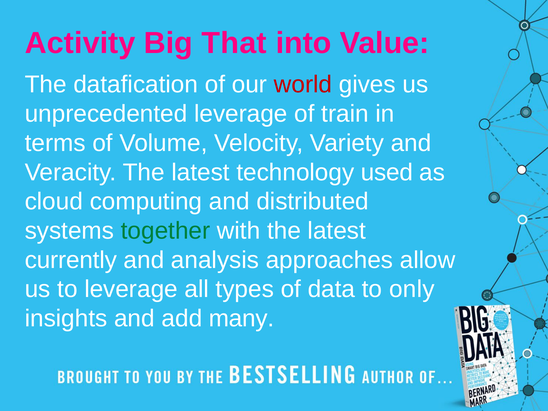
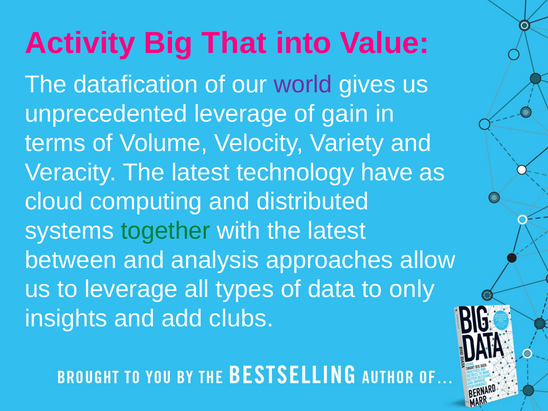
world colour: red -> purple
train: train -> gain
used: used -> have
currently: currently -> between
many: many -> clubs
